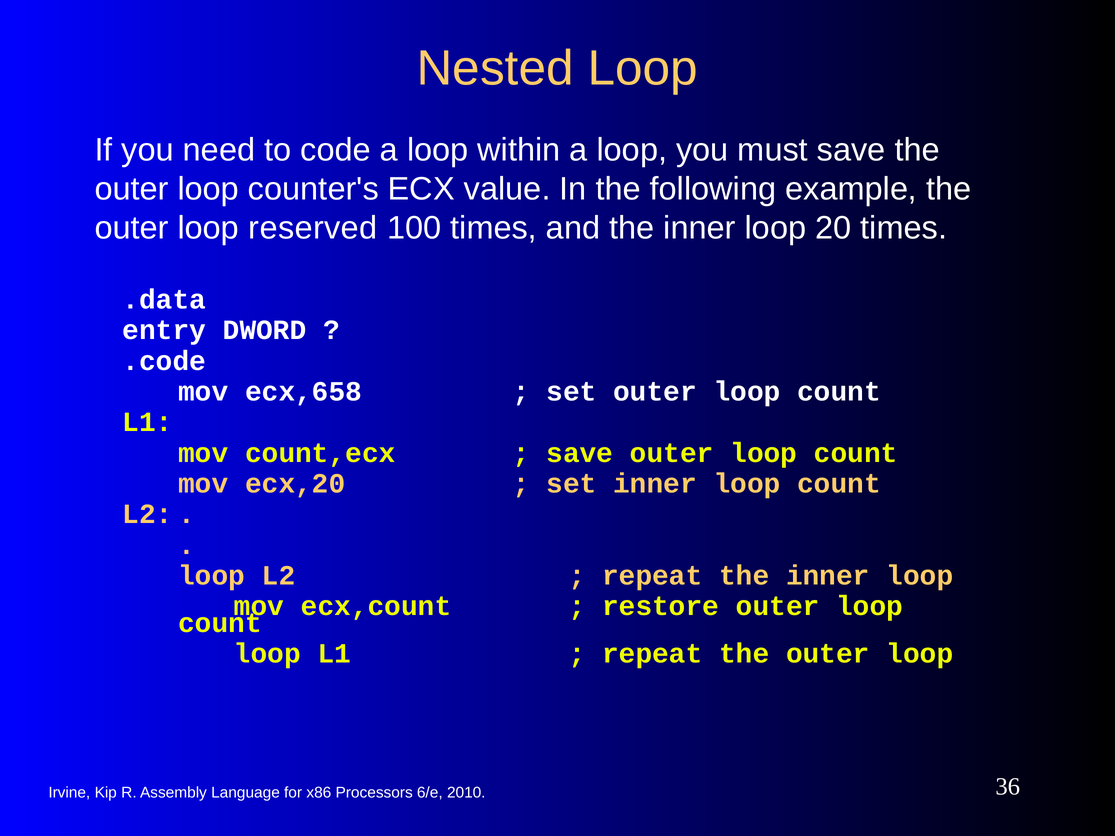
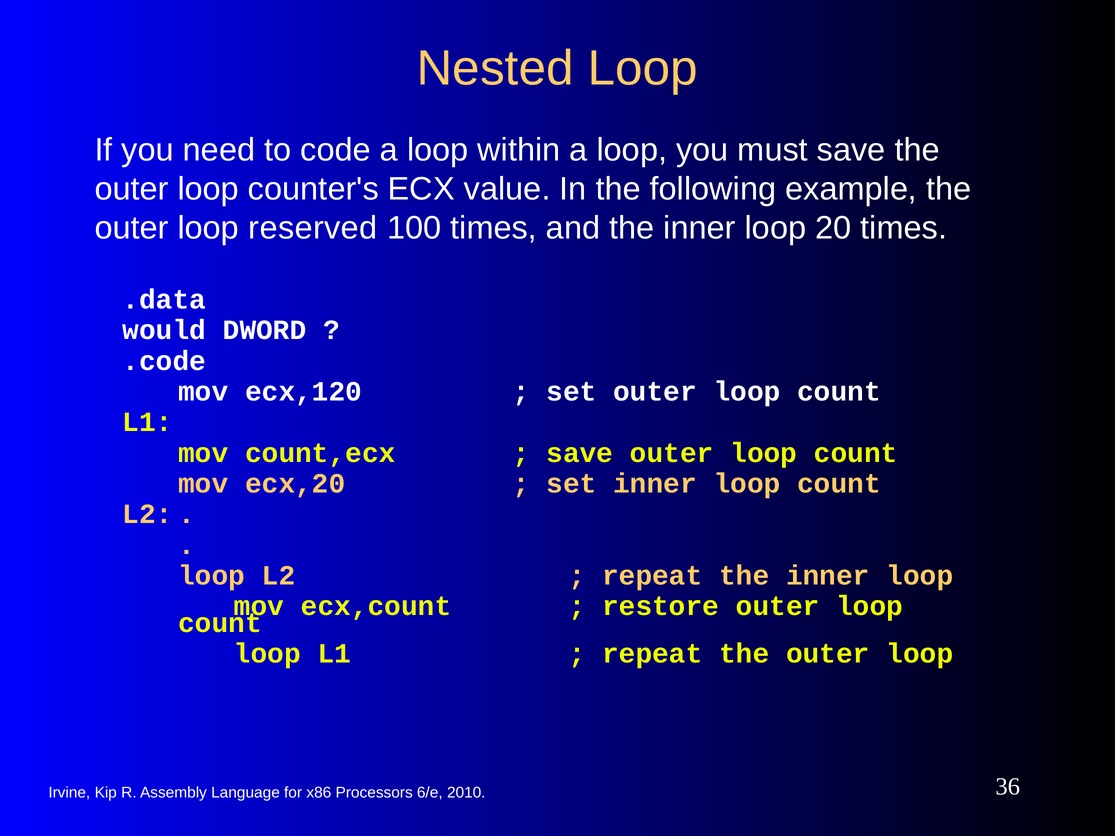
entry: entry -> would
ecx,658: ecx,658 -> ecx,120
